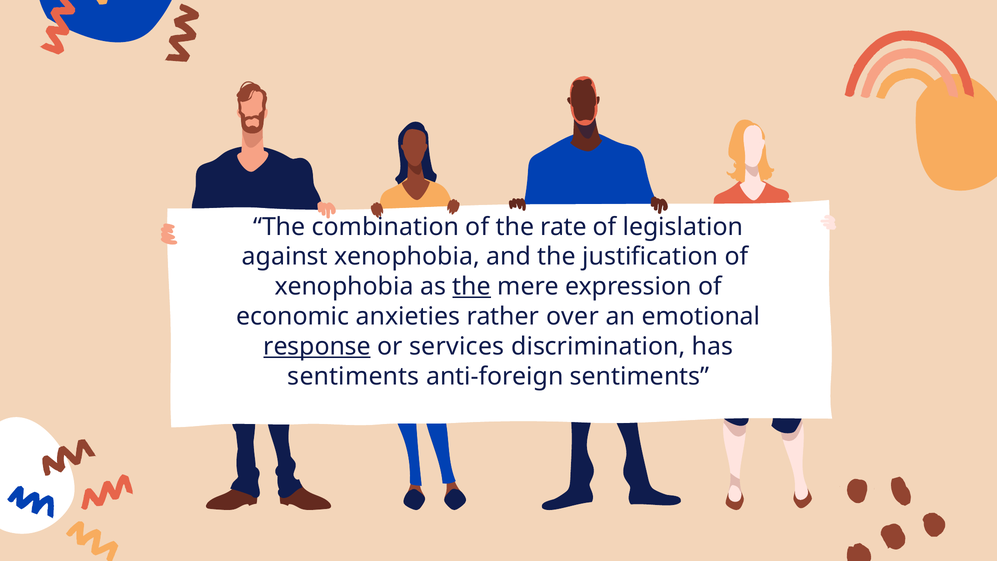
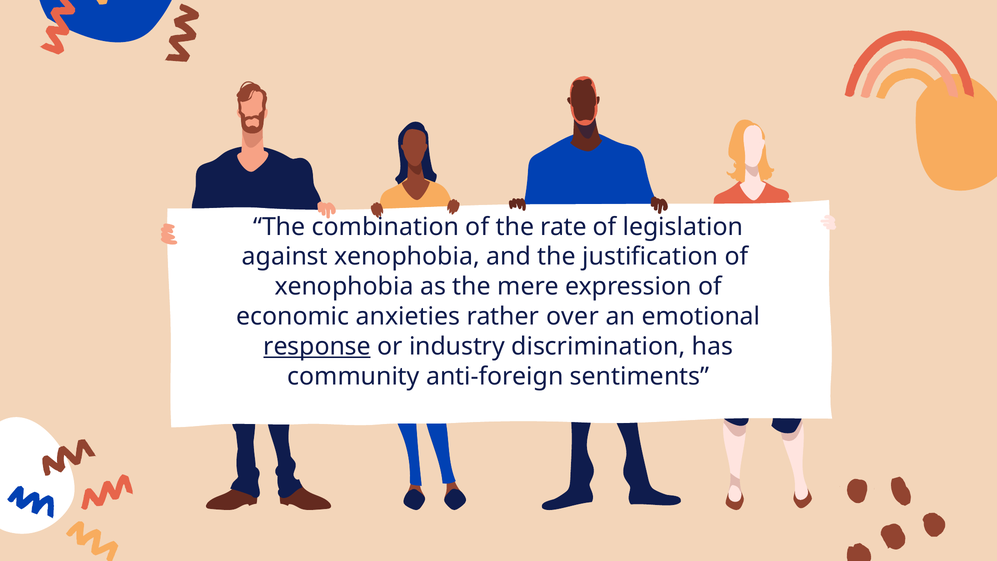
the at (472, 287) underline: present -> none
services: services -> industry
sentiments at (353, 376): sentiments -> community
